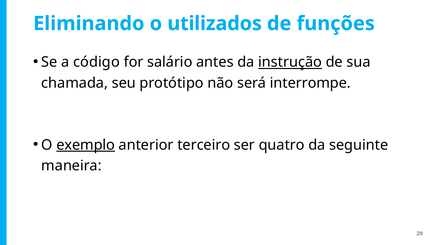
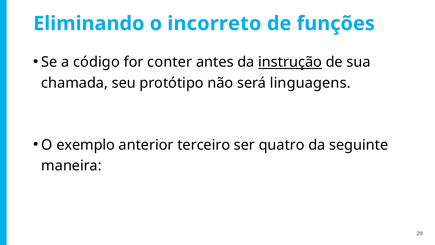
utilizados: utilizados -> incorreto
salário: salário -> conter
interrompe: interrompe -> linguagens
exemplo underline: present -> none
